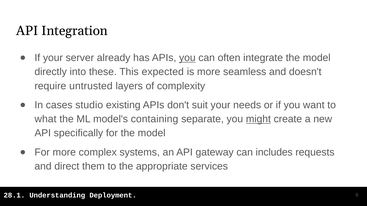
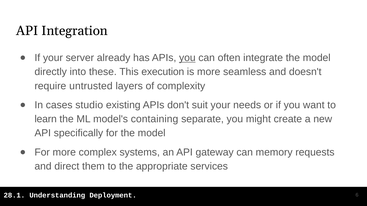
expected: expected -> execution
what: what -> learn
might underline: present -> none
includes: includes -> memory
